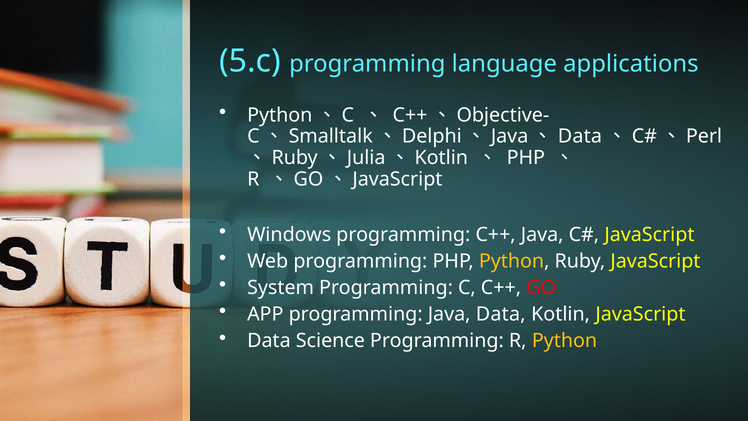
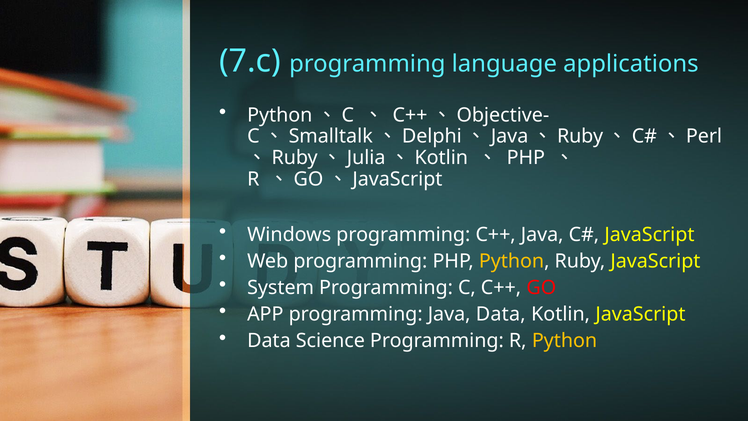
5.c: 5.c -> 7.c
Data at (580, 136): Data -> Ruby
